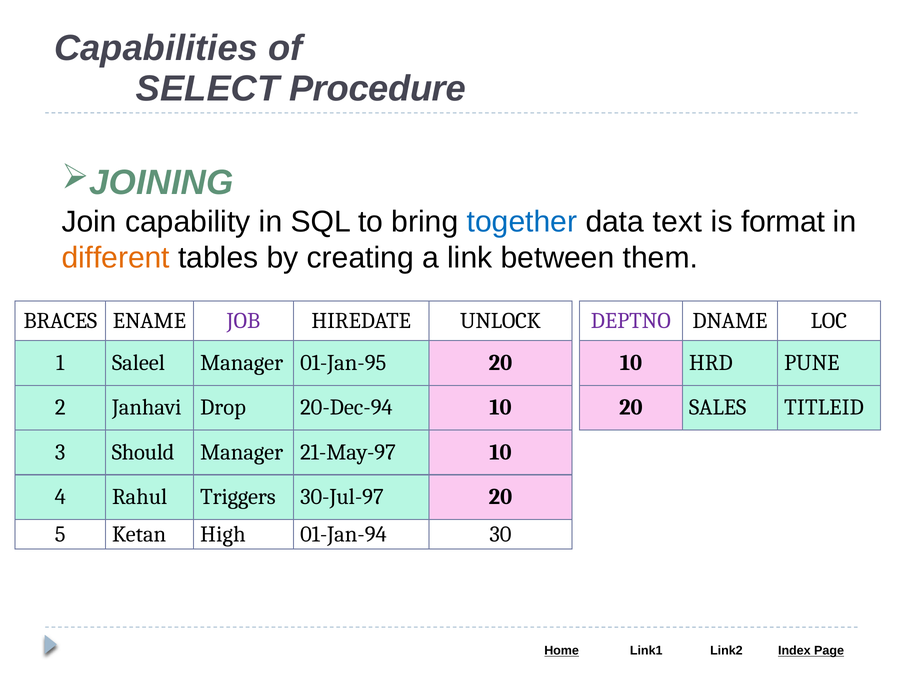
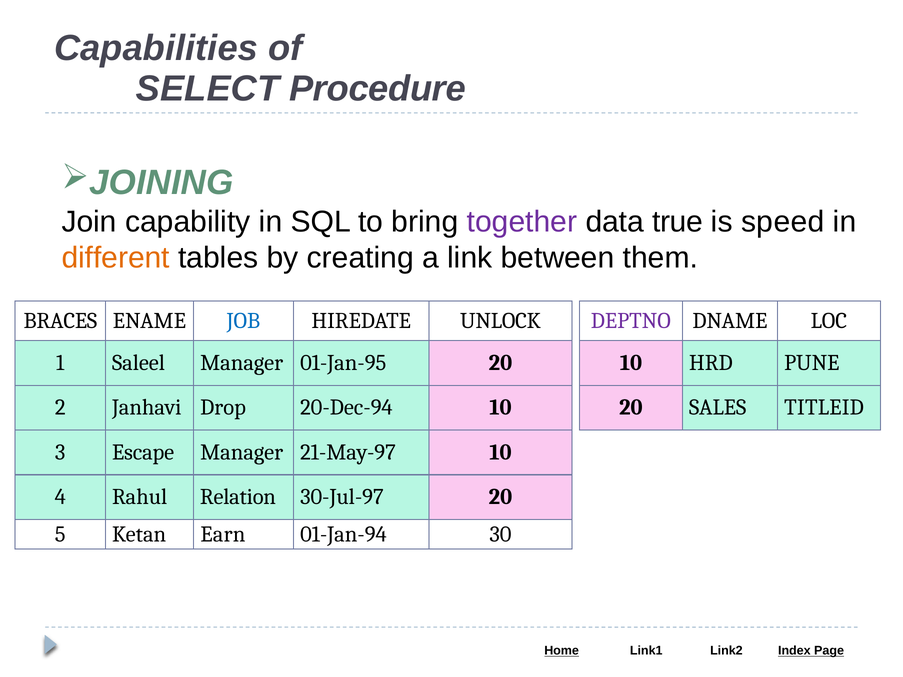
together colour: blue -> purple
text: text -> true
format: format -> speed
JOB colour: purple -> blue
Should: Should -> Escape
Triggers: Triggers -> Relation
High: High -> Earn
